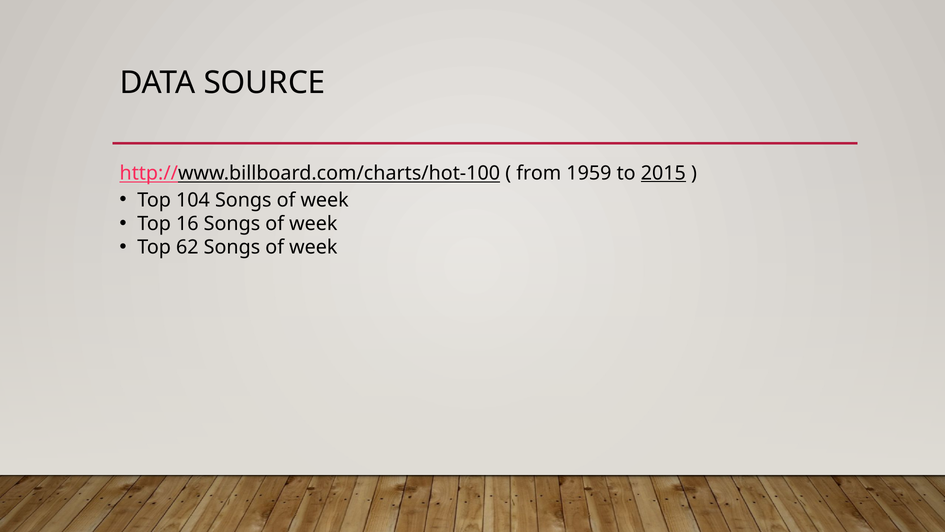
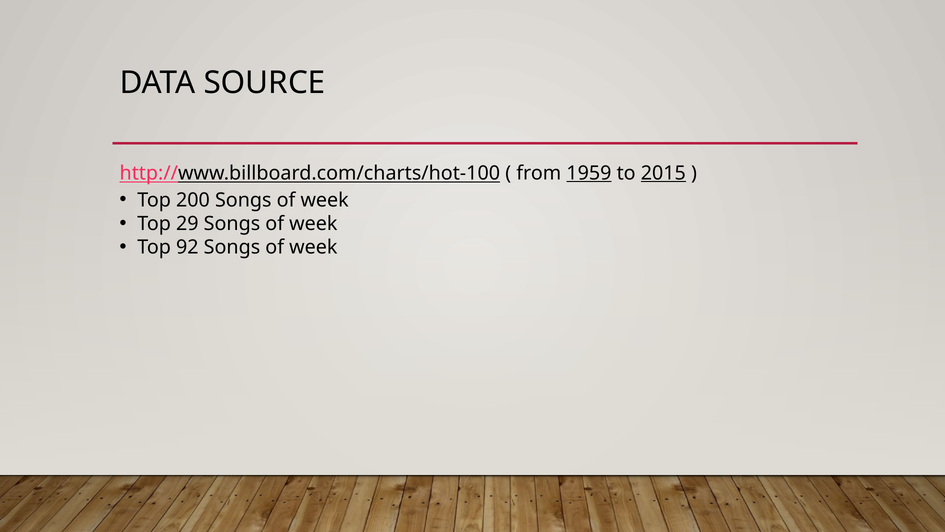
1959 underline: none -> present
104: 104 -> 200
16: 16 -> 29
62: 62 -> 92
